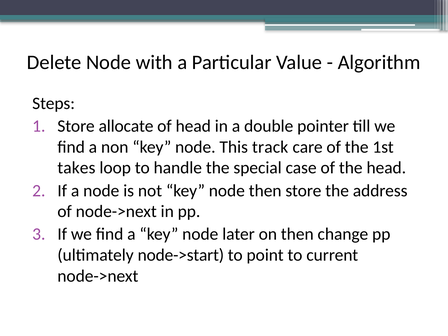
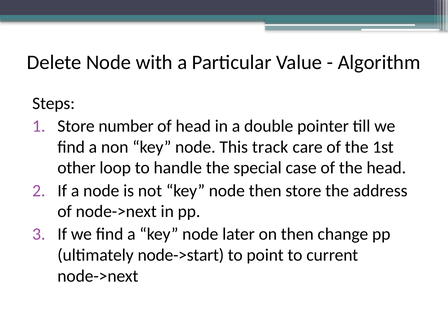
allocate: allocate -> number
takes: takes -> other
